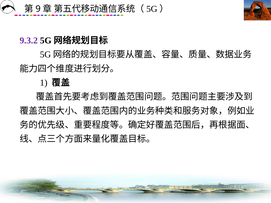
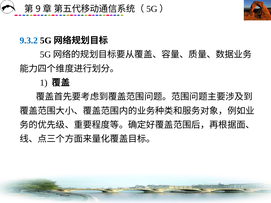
9.3.2 colour: purple -> blue
